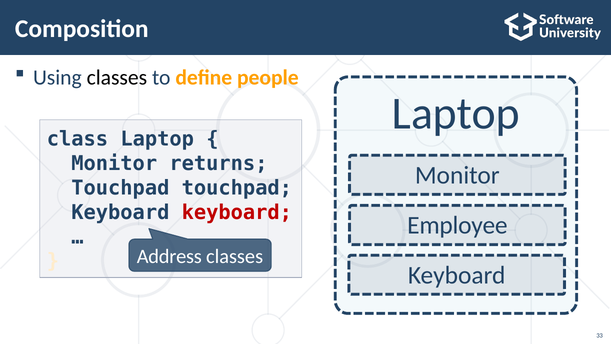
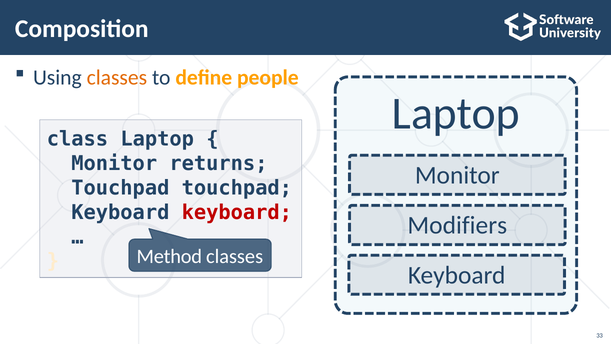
classes at (117, 78) colour: black -> orange
Employee: Employee -> Modifiers
Address: Address -> Method
